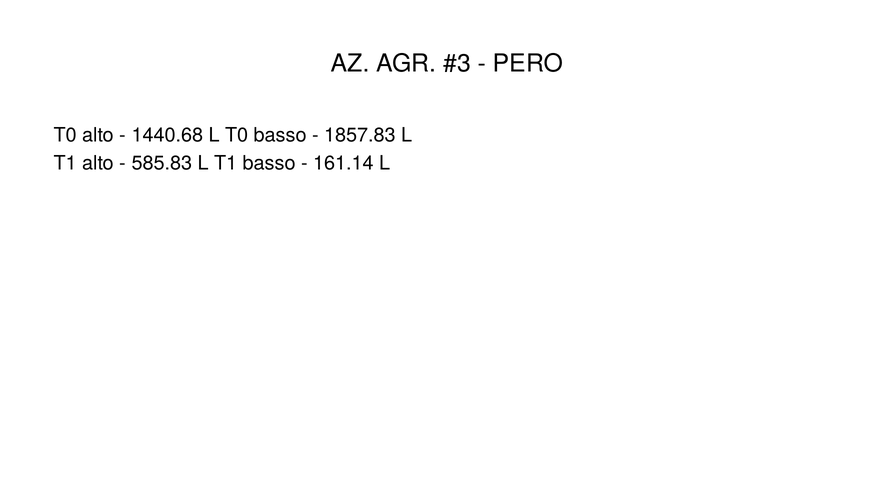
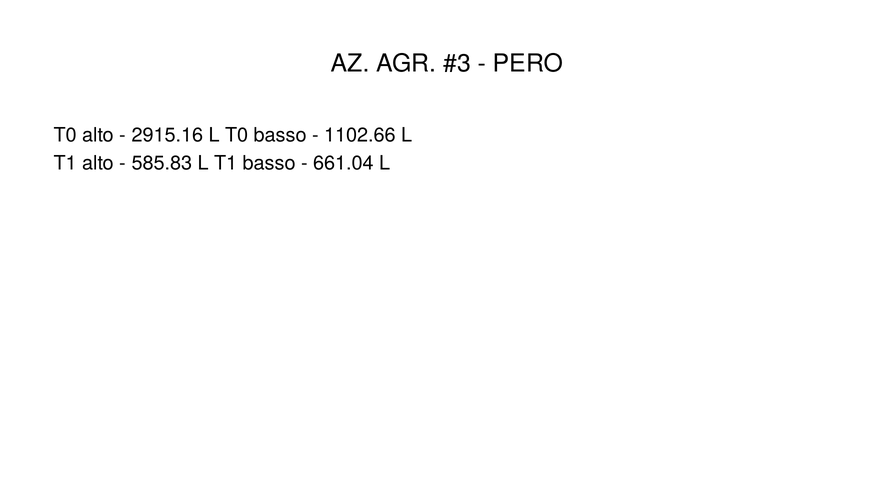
1440.68: 1440.68 -> 2915.16
1857.83: 1857.83 -> 1102.66
161.14: 161.14 -> 661.04
